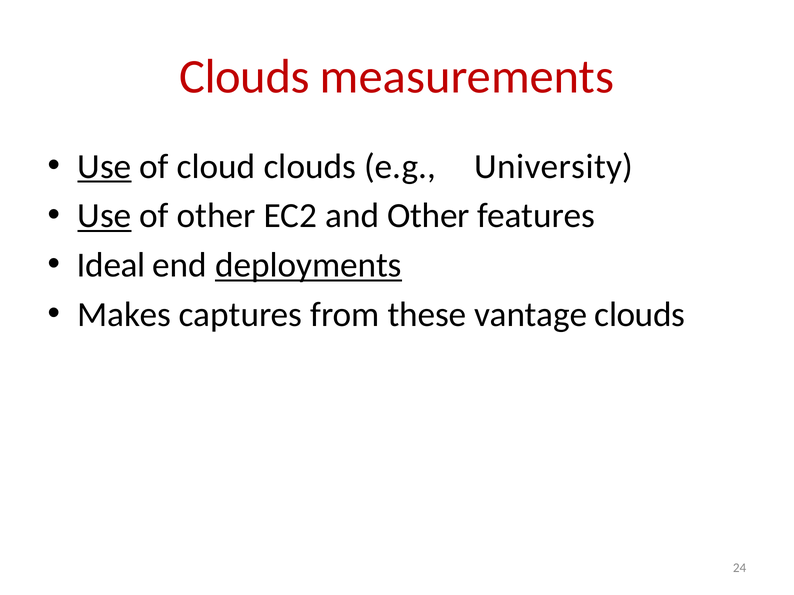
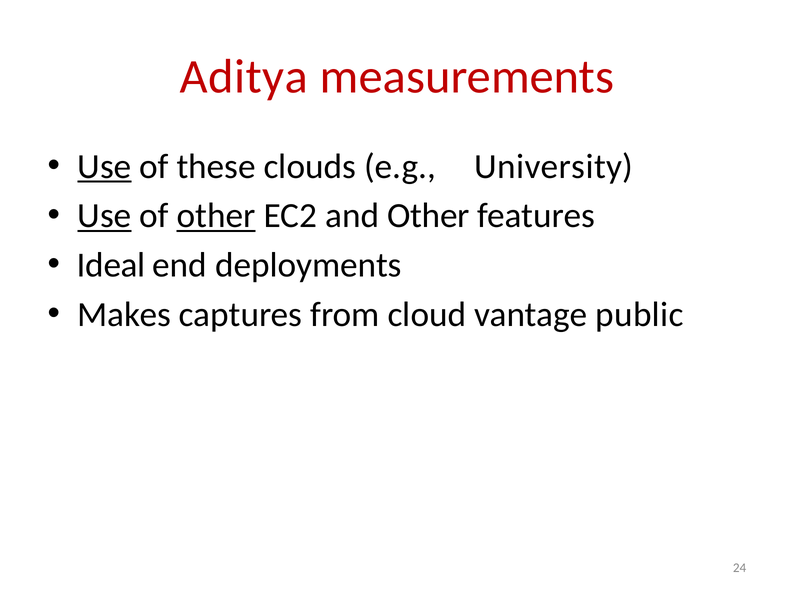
Clouds at (244, 77): Clouds -> Aditya
cloud: cloud -> these
other at (216, 216) underline: none -> present
deployments underline: present -> none
these: these -> cloud
vantage clouds: clouds -> public
